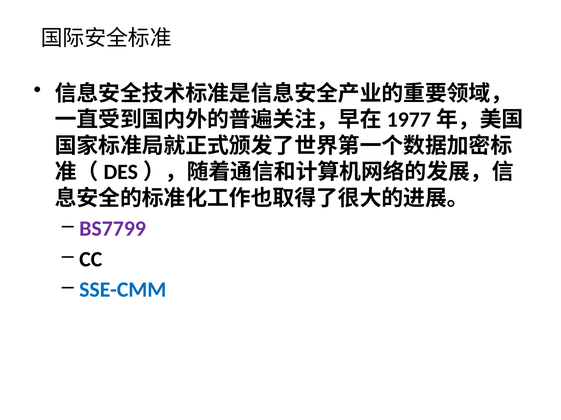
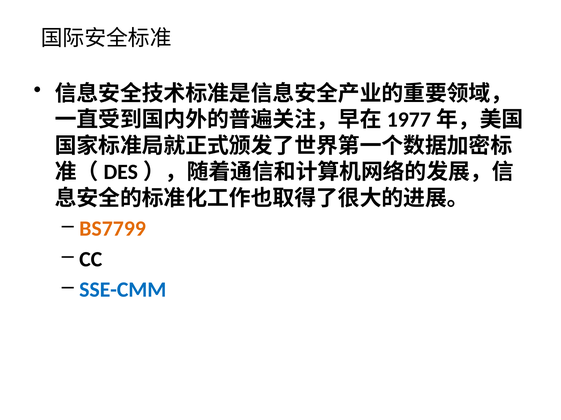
BS7799 colour: purple -> orange
